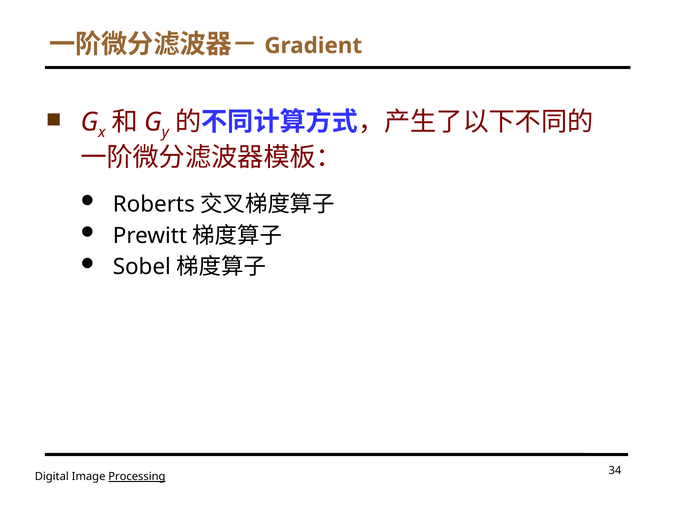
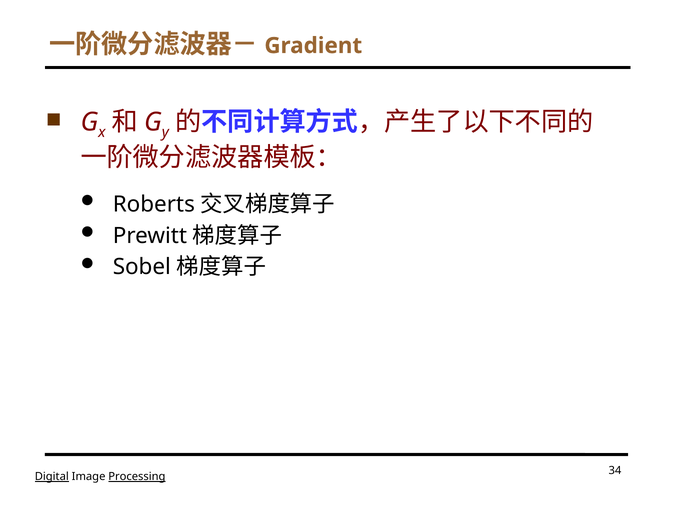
Digital underline: none -> present
